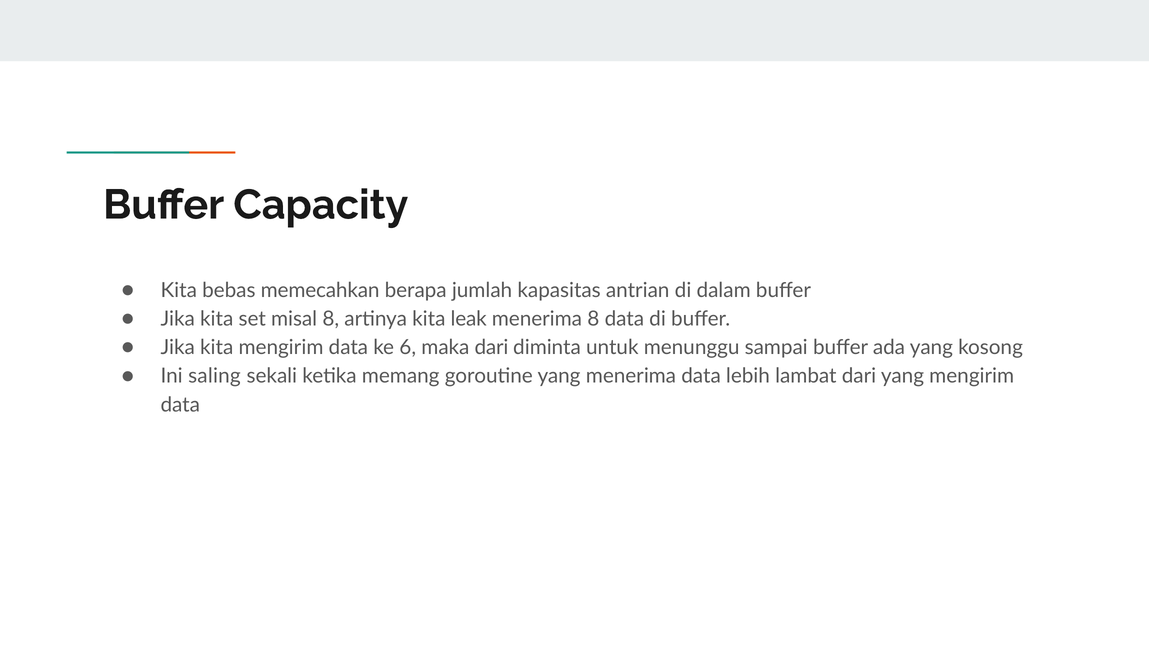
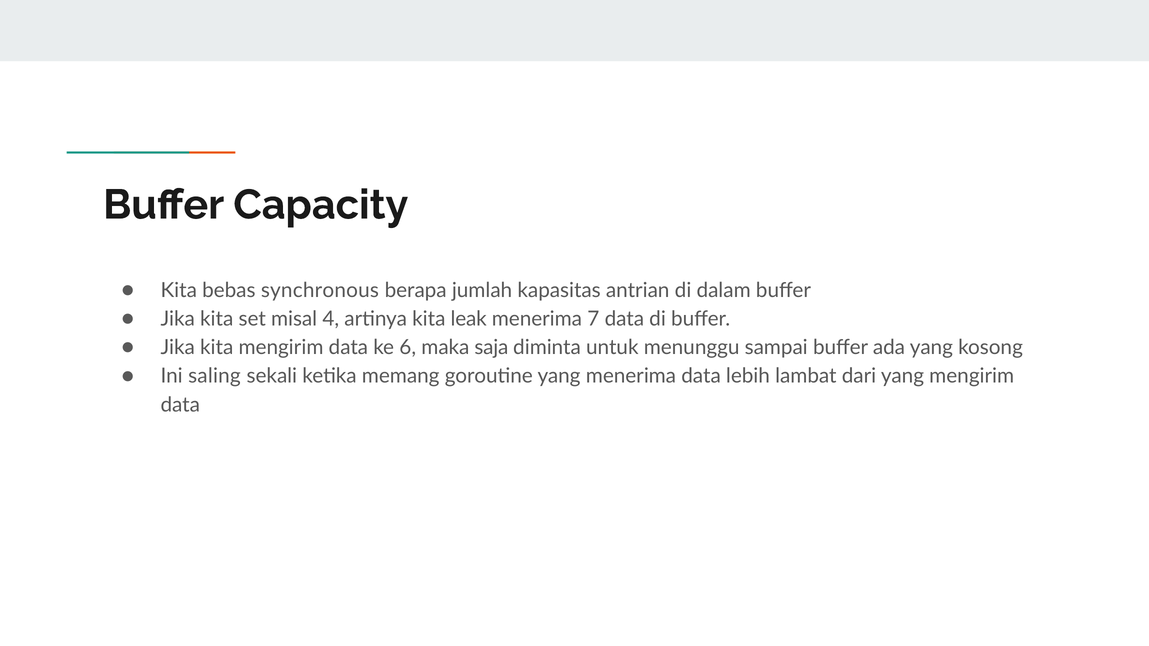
memecahkan: memecahkan -> synchronous
misal 8: 8 -> 4
menerima 8: 8 -> 7
maka dari: dari -> saja
